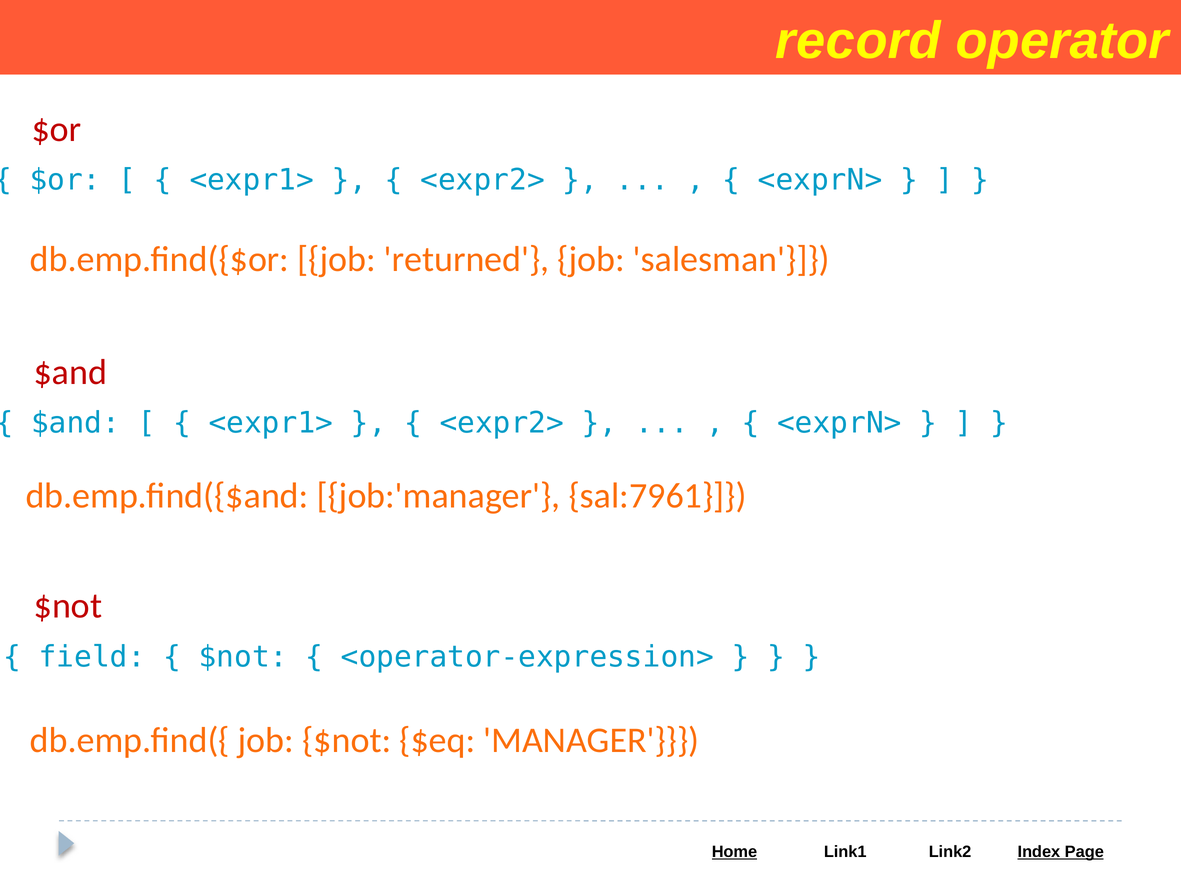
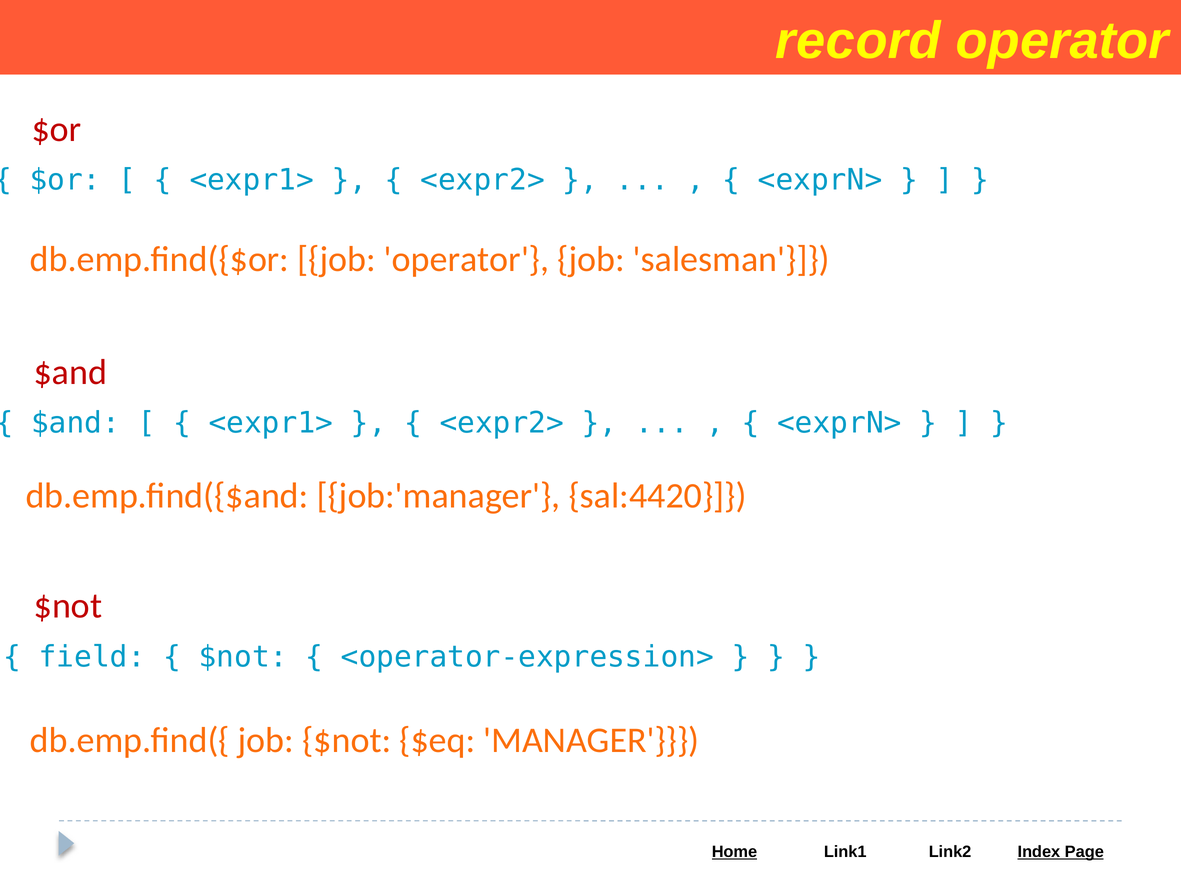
job returned: returned -> operator
sal:7961: sal:7961 -> sal:4420
